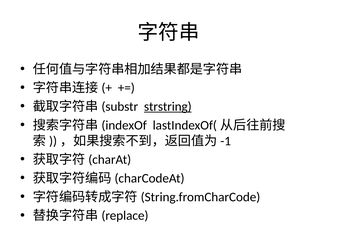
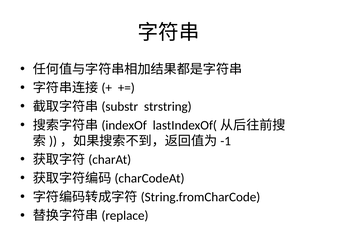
strstring underline: present -> none
